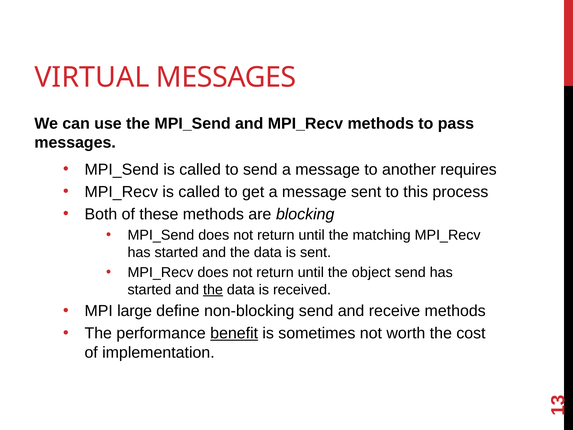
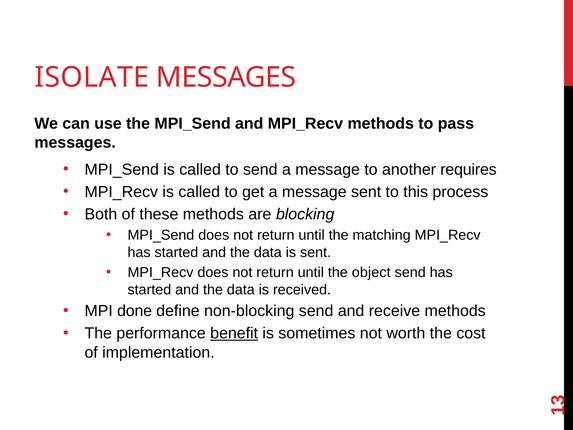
VIRTUAL: VIRTUAL -> ISOLATE
the at (213, 289) underline: present -> none
large: large -> done
